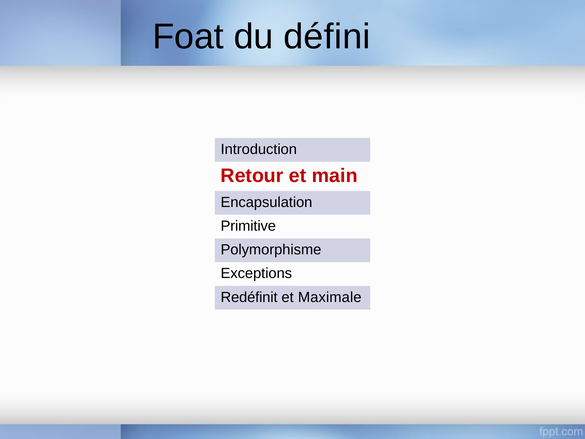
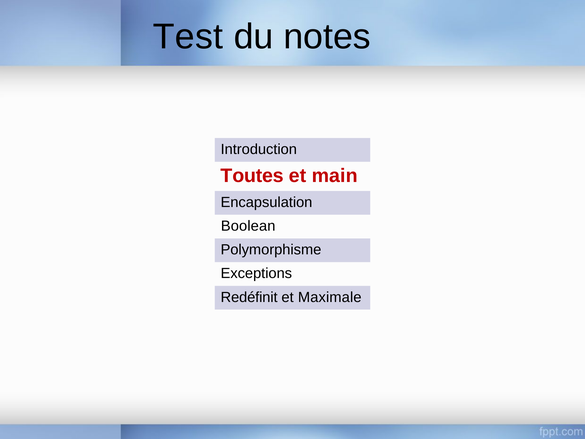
Foat: Foat -> Test
défini: défini -> notes
Retour: Retour -> Toutes
Primitive: Primitive -> Boolean
